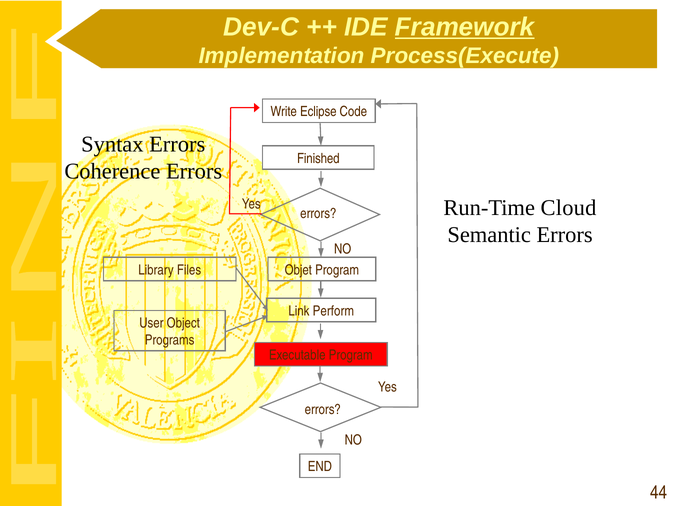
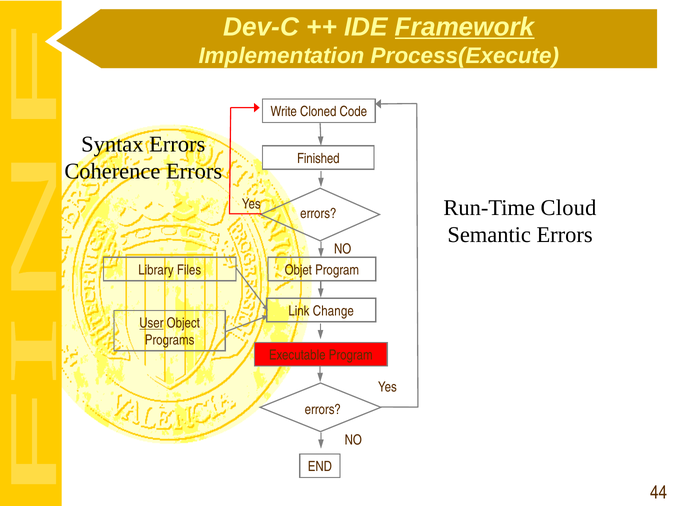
Eclipse: Eclipse -> Cloned
Perform: Perform -> Change
User underline: none -> present
